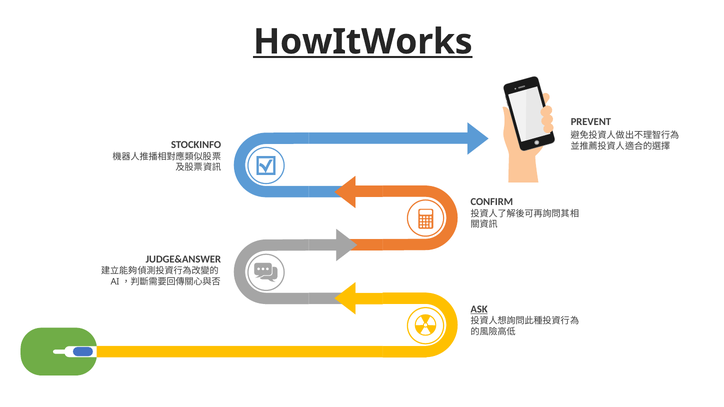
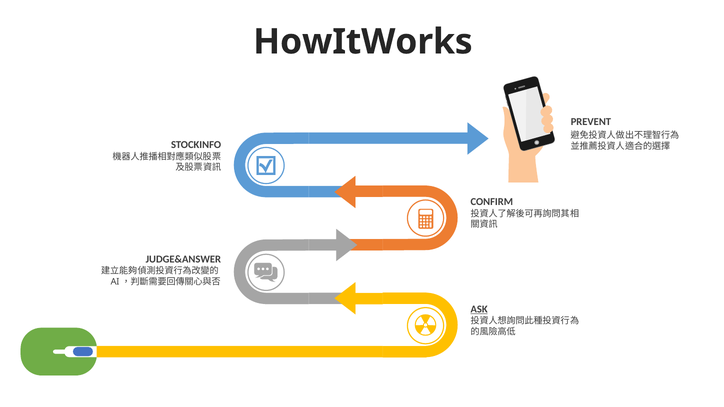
HowItWorks underline: present -> none
